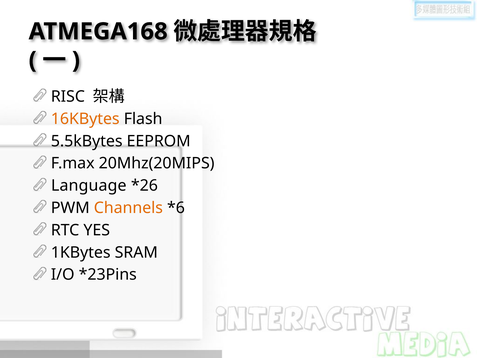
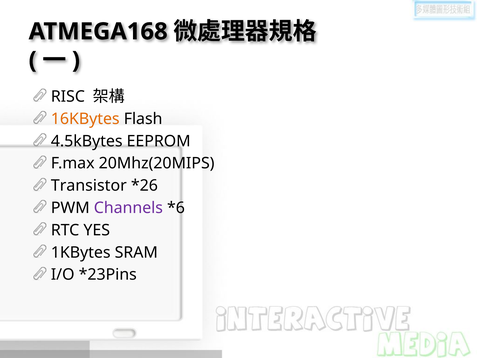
5.5kBytes: 5.5kBytes -> 4.5kBytes
Language: Language -> Transistor
Channels colour: orange -> purple
